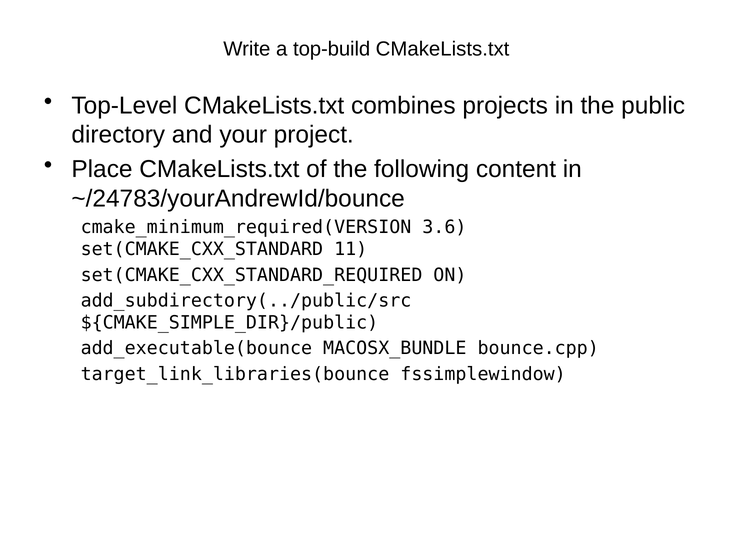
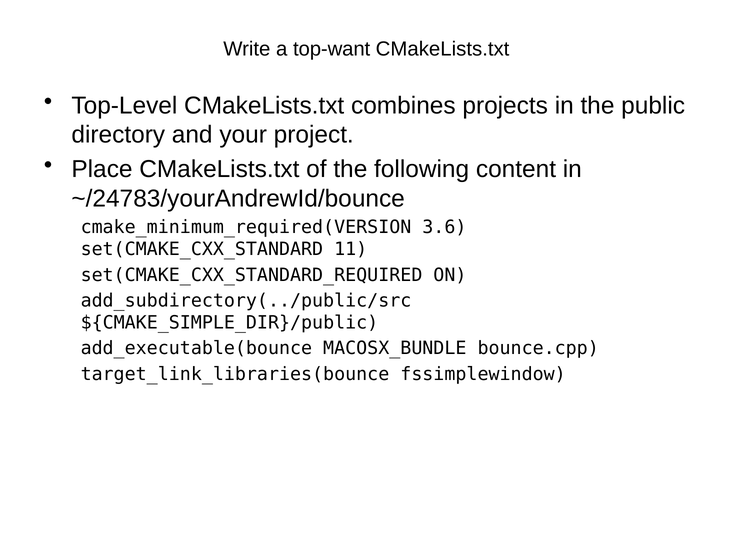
top-build: top-build -> top-want
